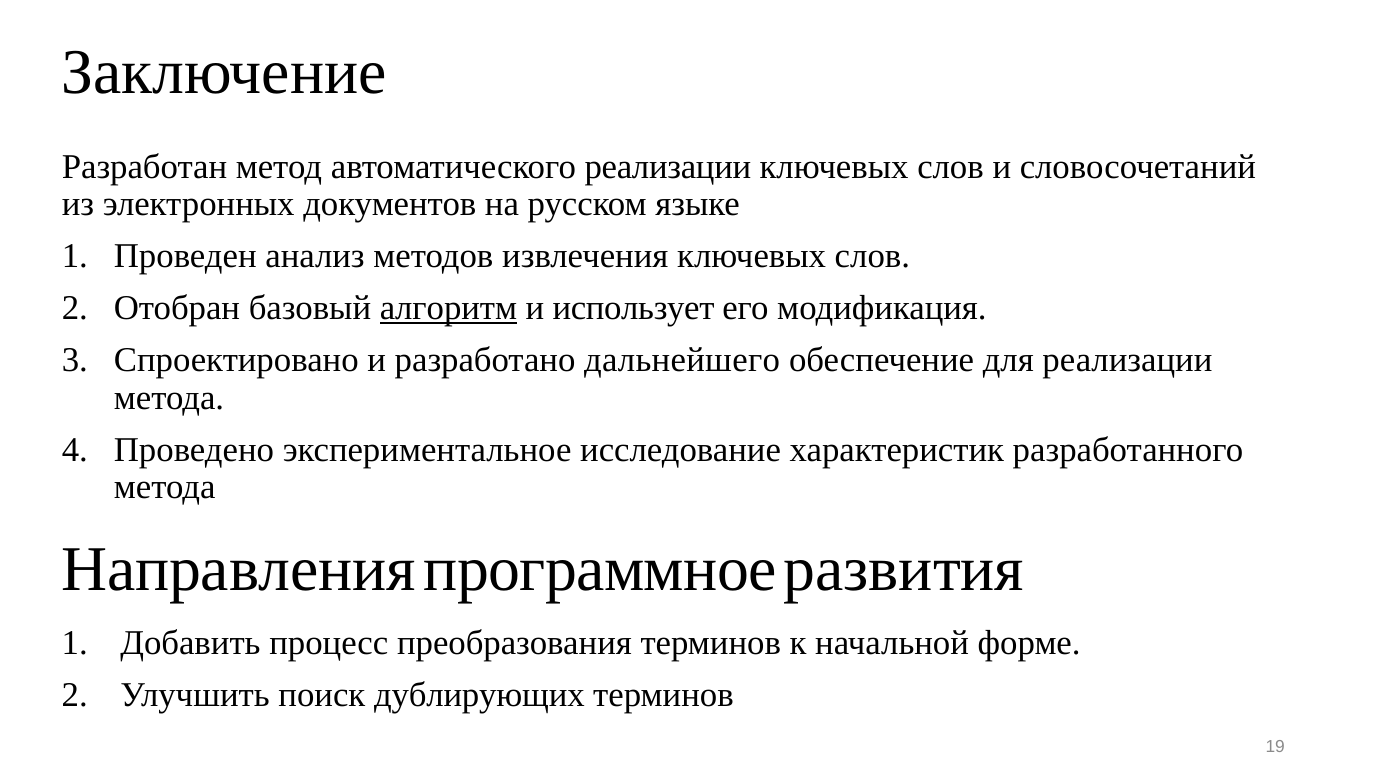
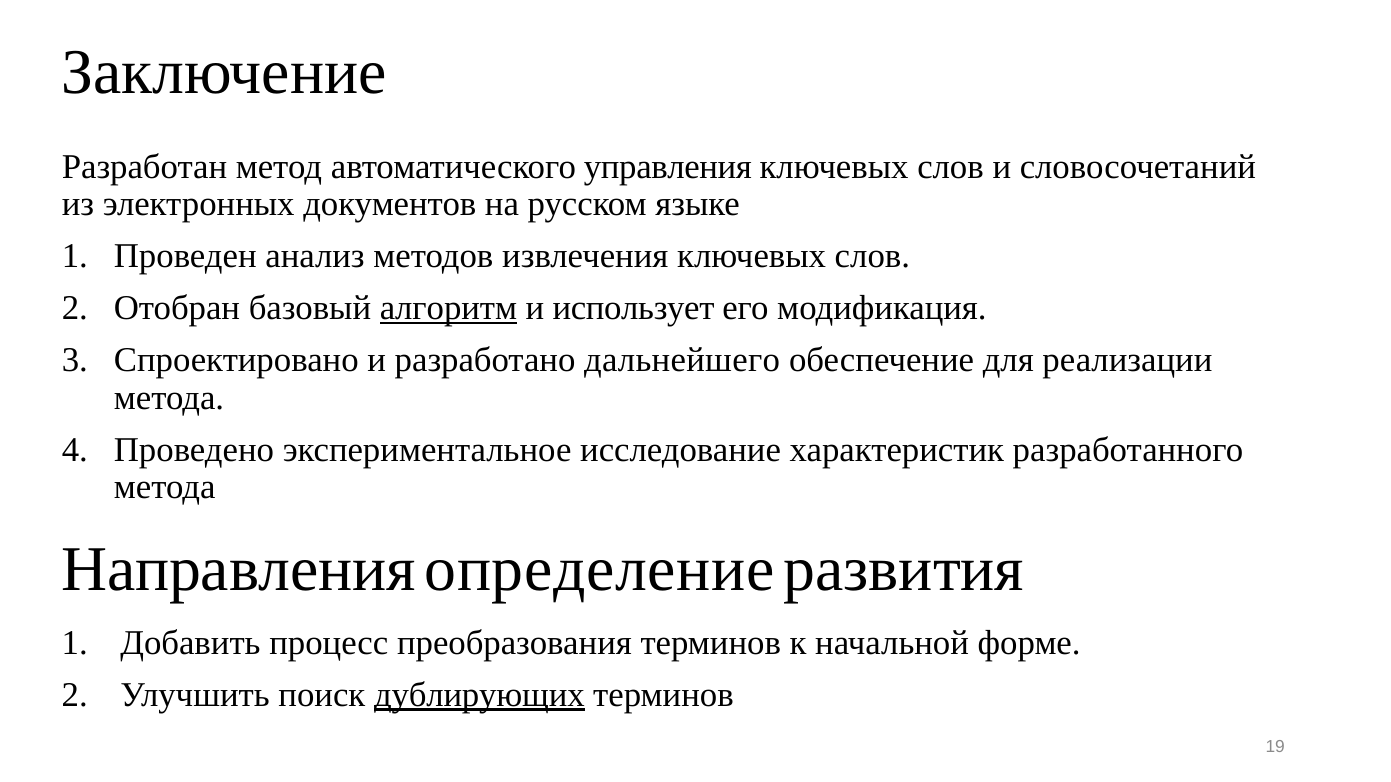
автоматического реализации: реализации -> управления
программное: программное -> определение
дублирующих underline: none -> present
